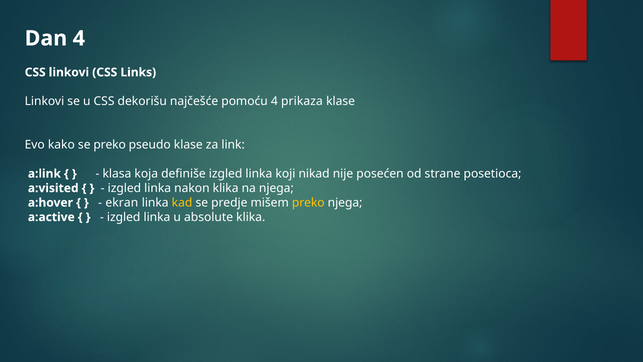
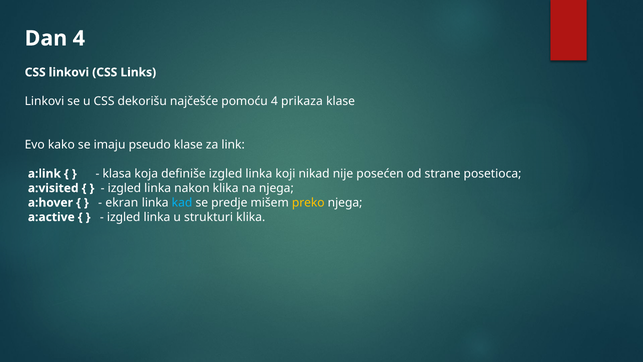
se preko: preko -> imaju
kad colour: yellow -> light blue
absolute: absolute -> strukturi
